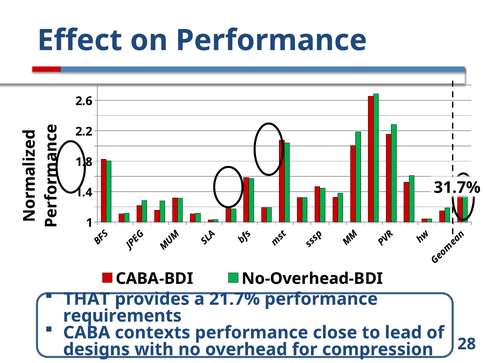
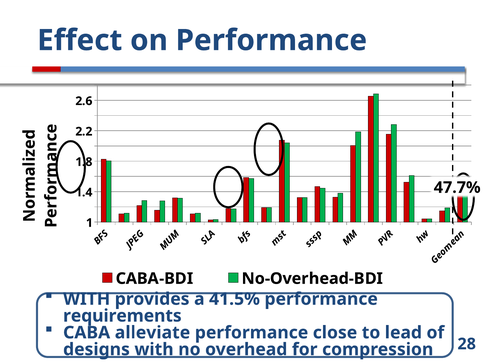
31.7%: 31.7% -> 47.7%
THAT at (87, 300): THAT -> WITH
21.7%: 21.7% -> 41.5%
contexts: contexts -> alleviate
